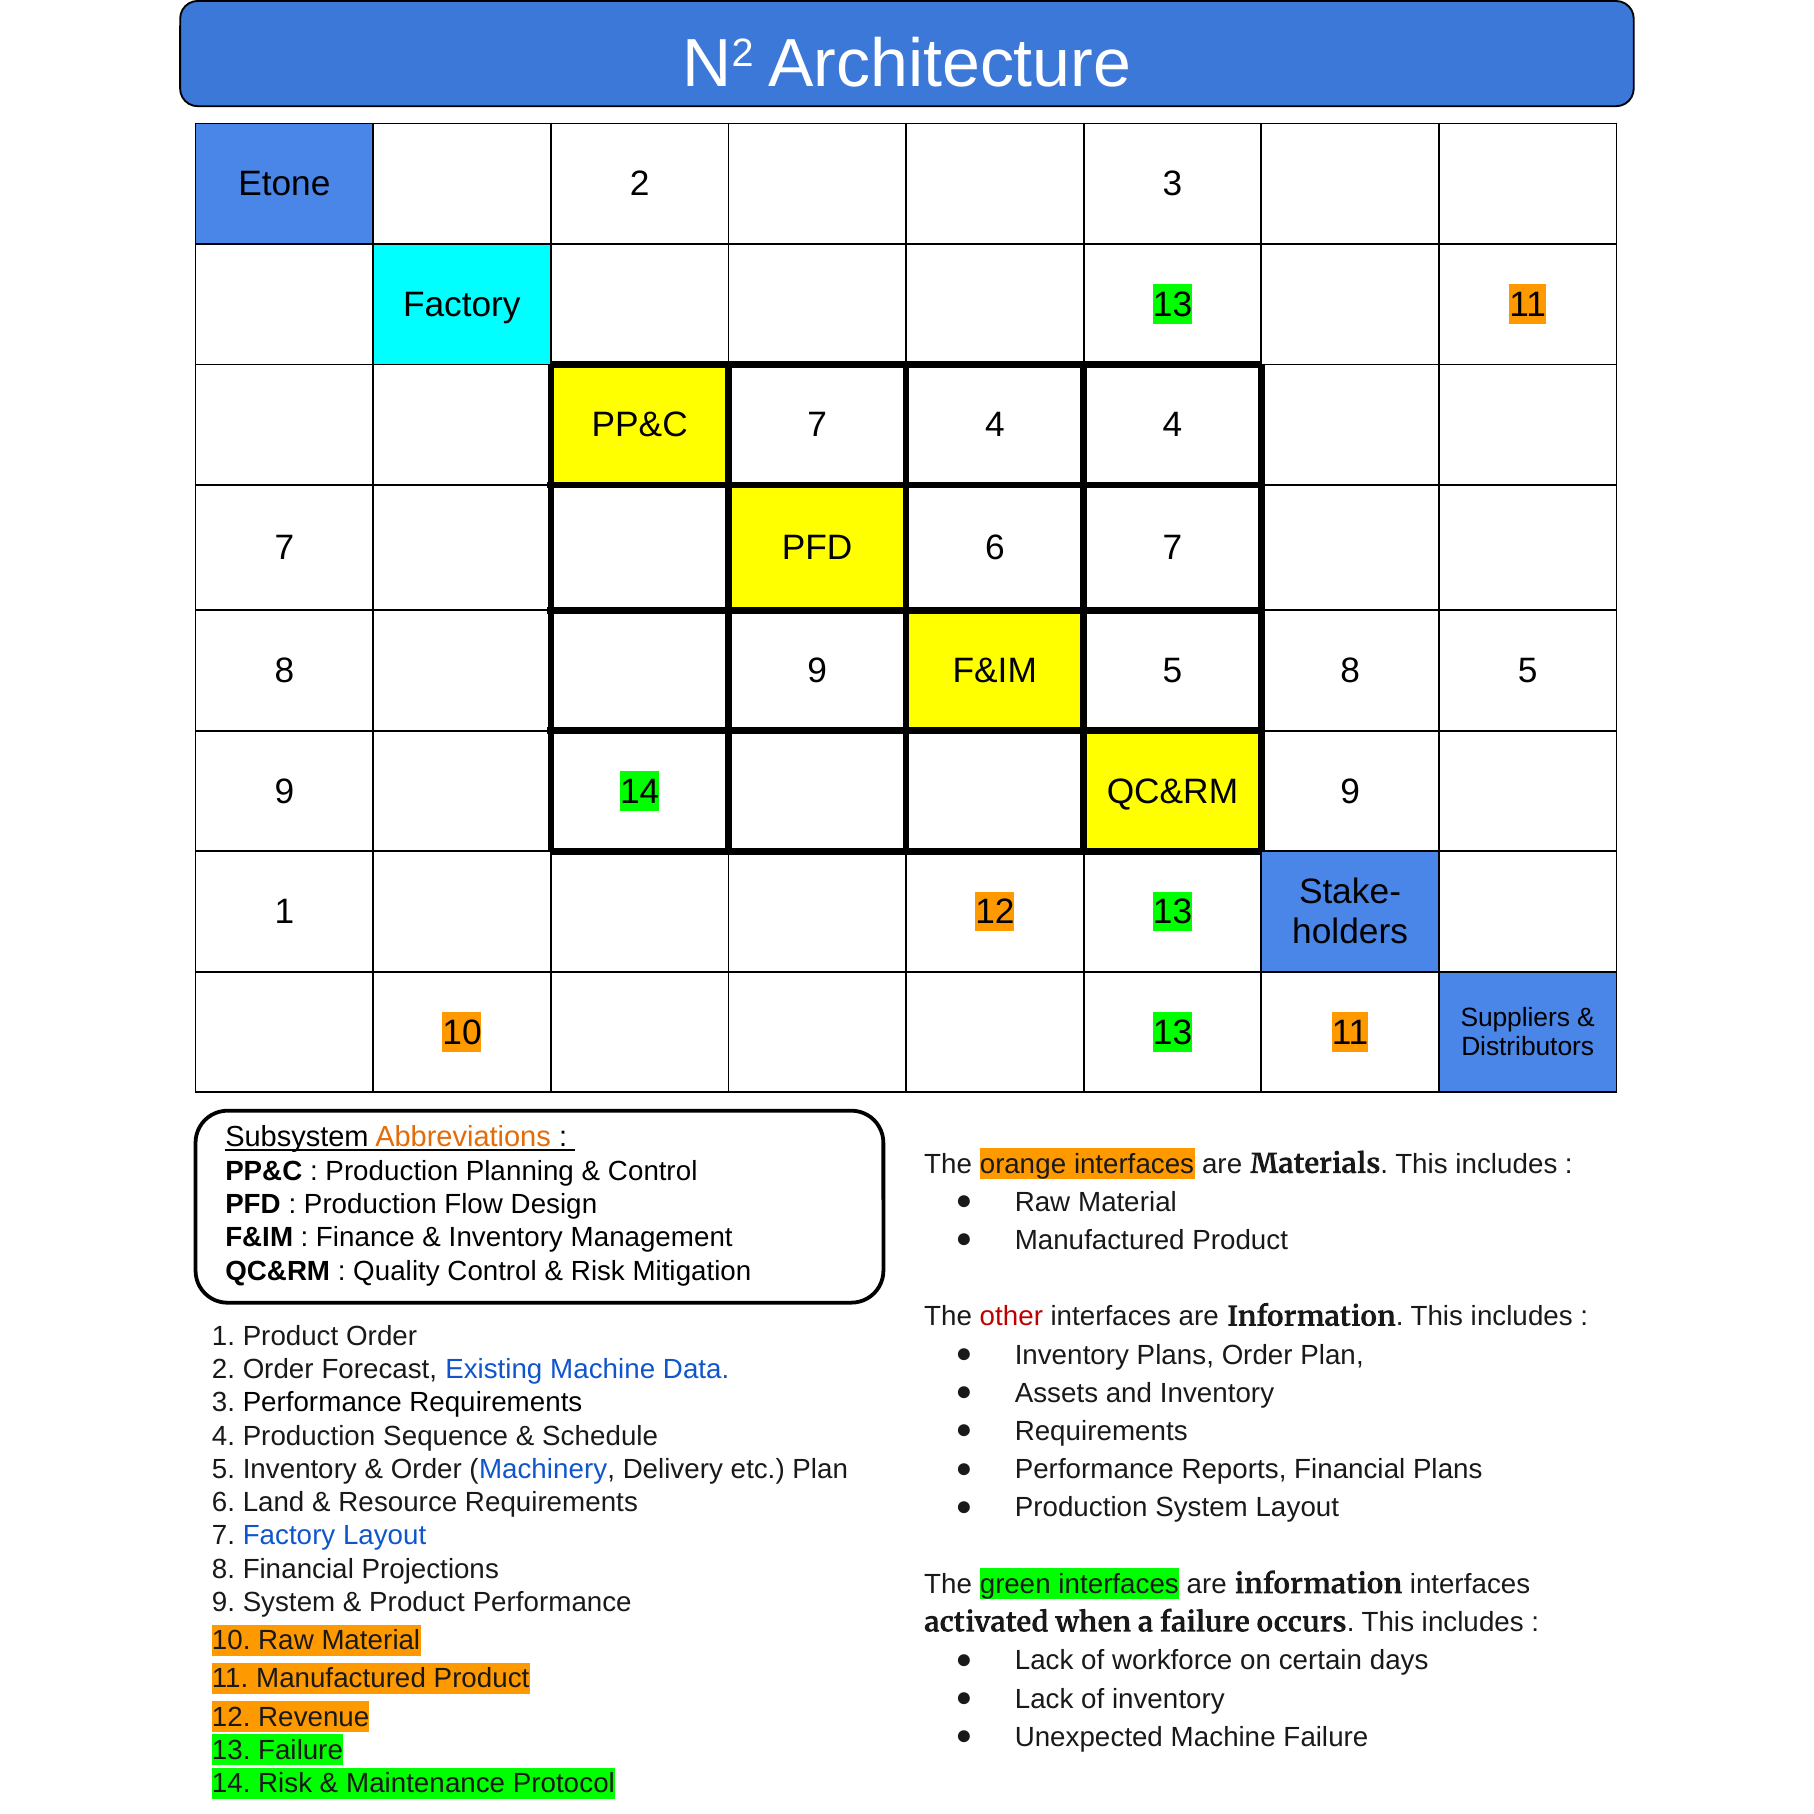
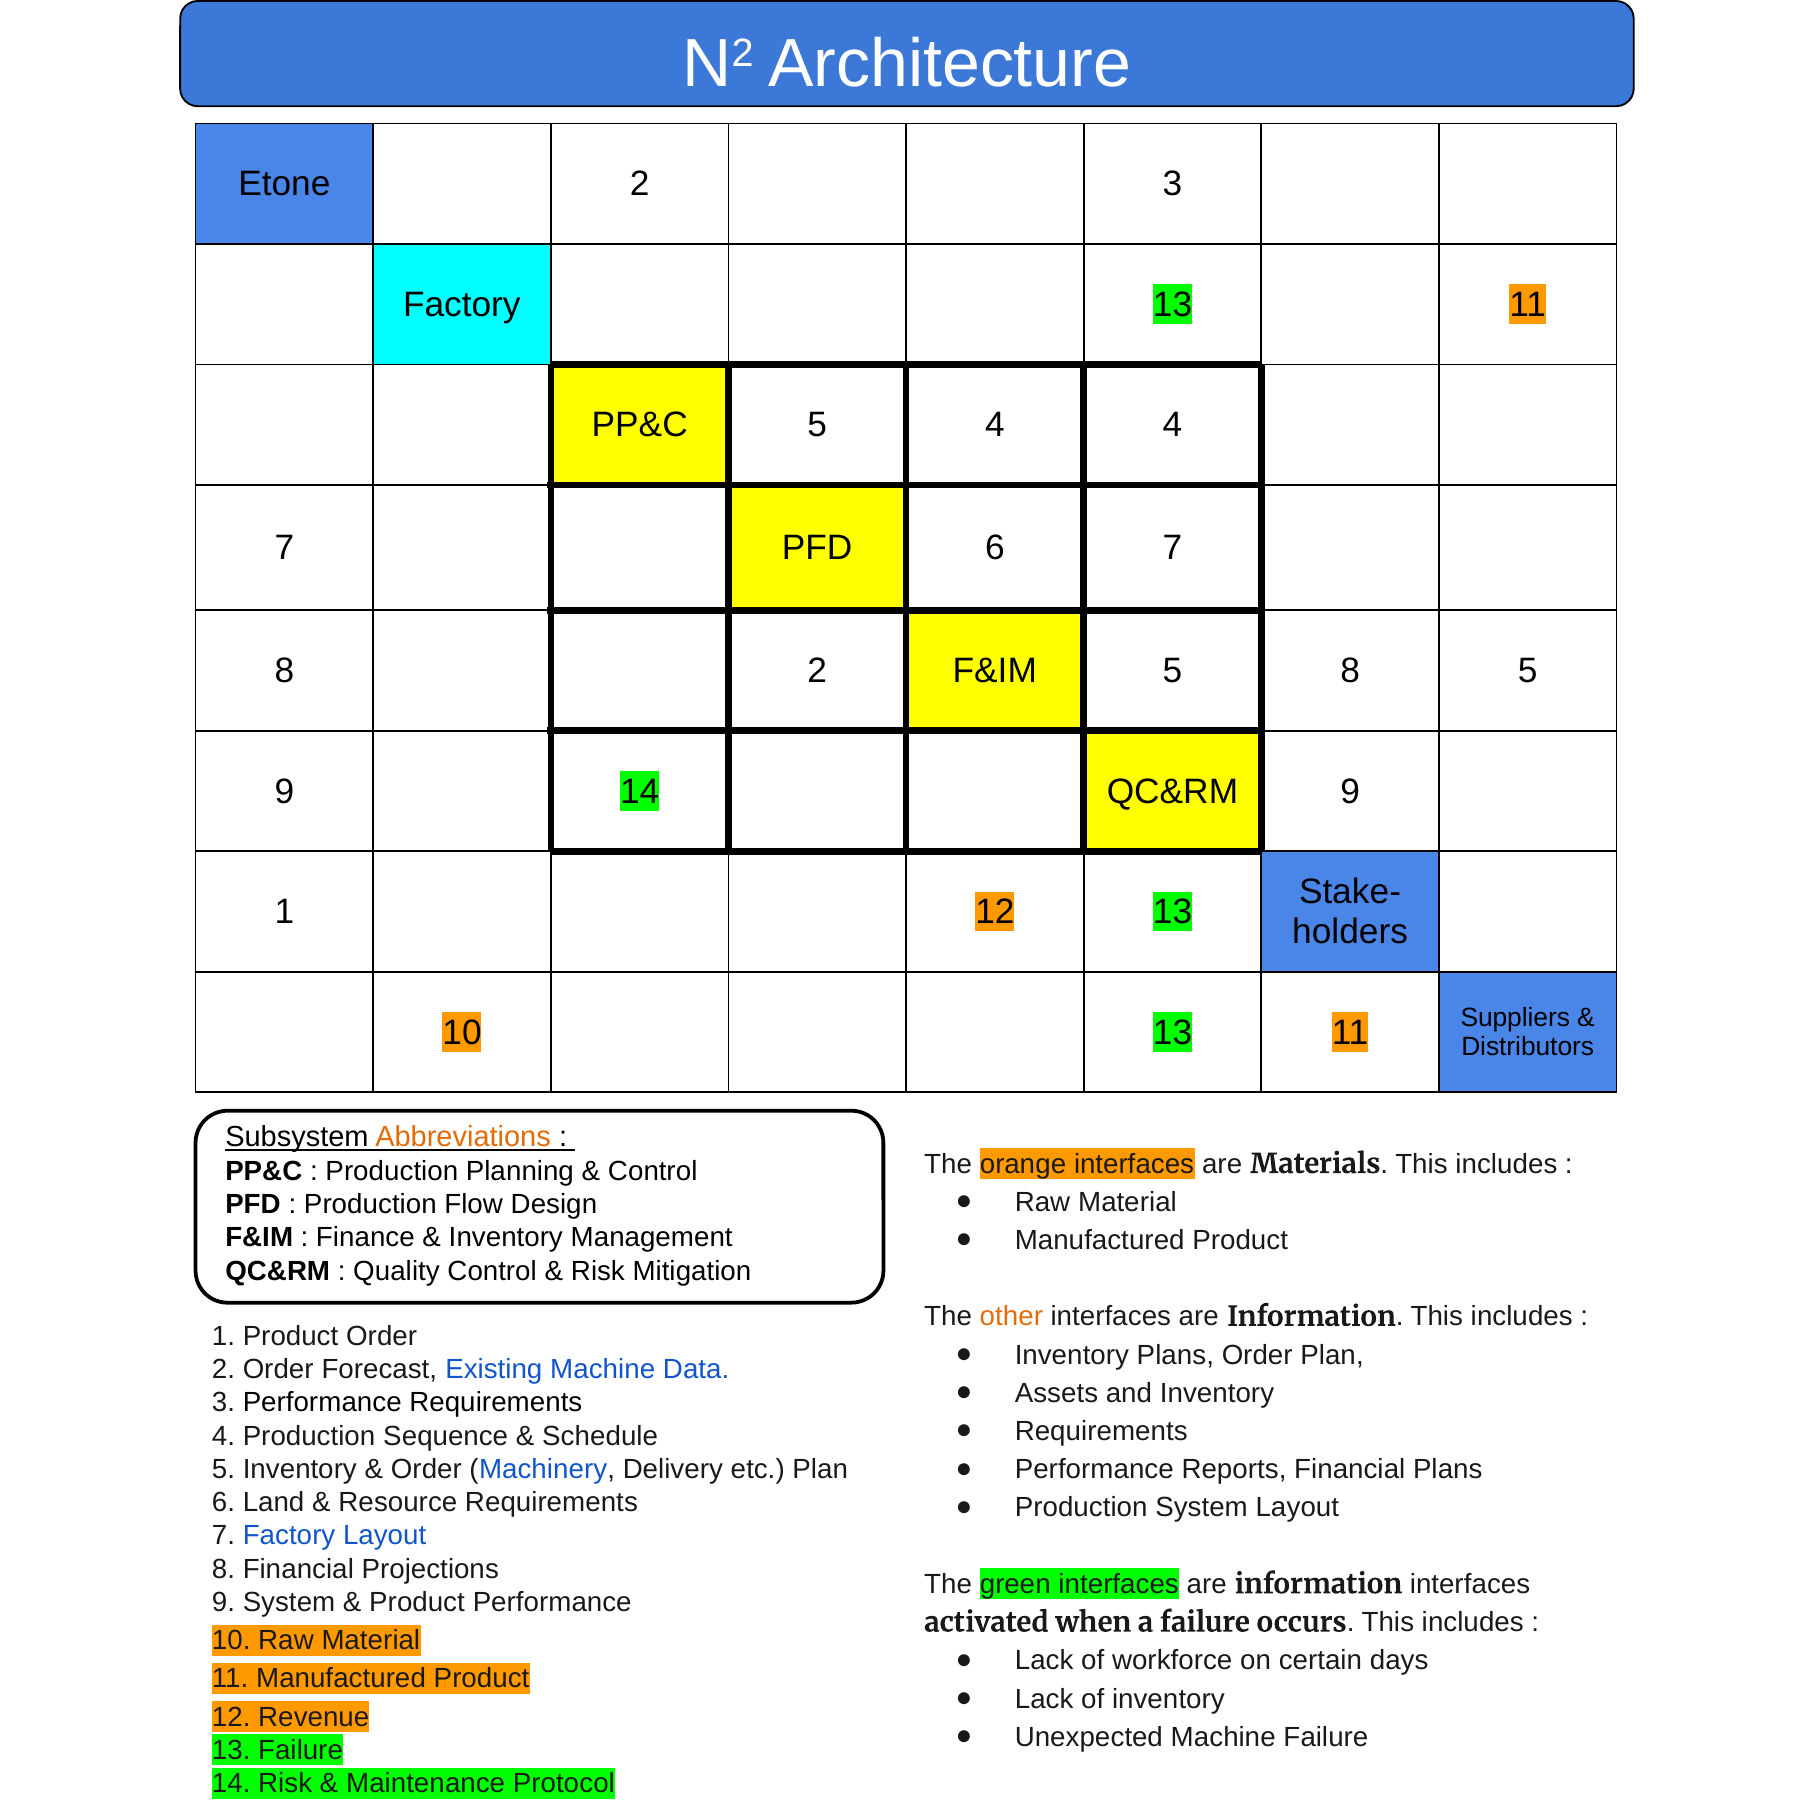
PP&C 7: 7 -> 5
8 9: 9 -> 2
other colour: red -> orange
